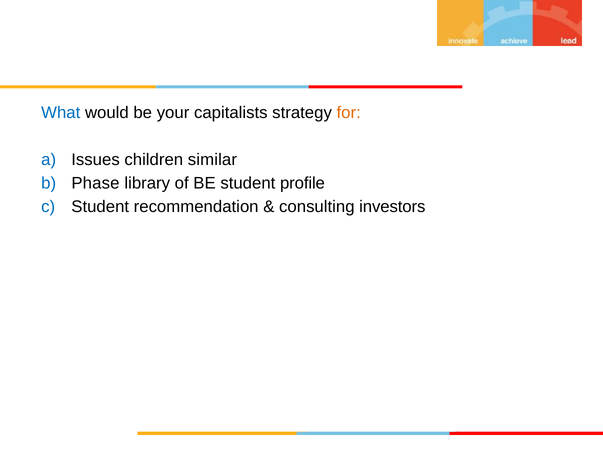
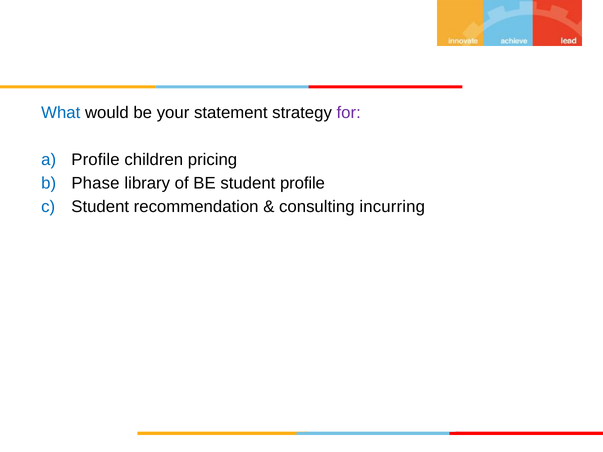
capitalists: capitalists -> statement
for colour: orange -> purple
Issues at (96, 160): Issues -> Profile
similar: similar -> pricing
investors: investors -> incurring
